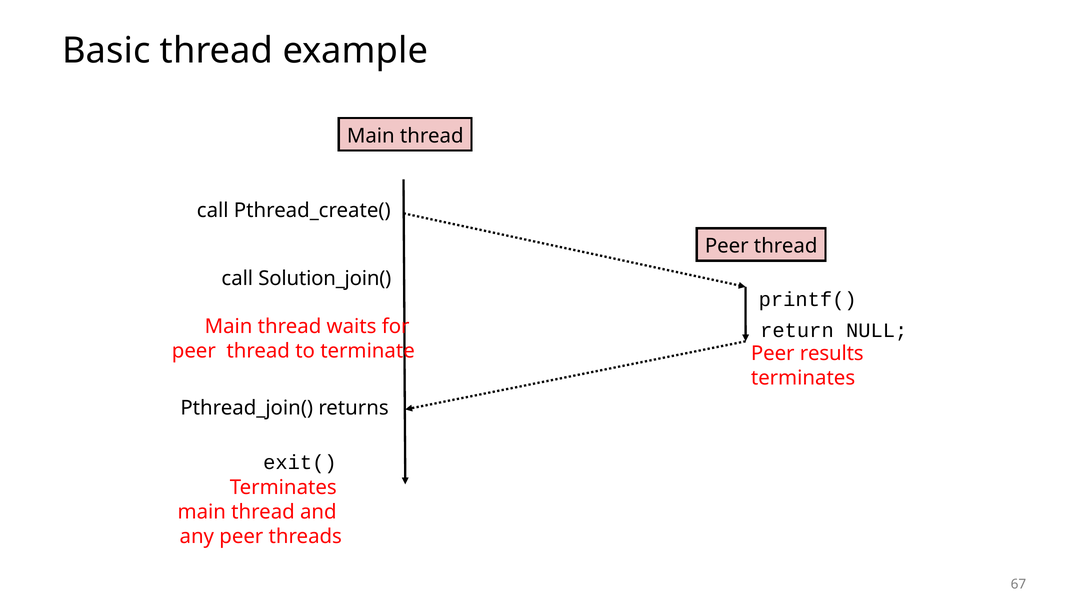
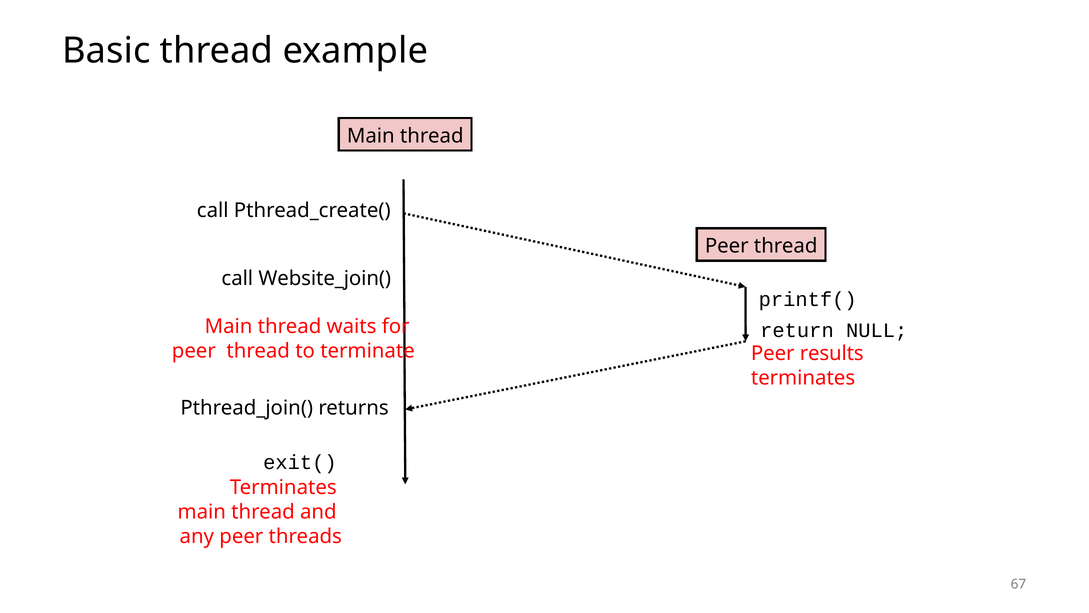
Solution_join(: Solution_join( -> Website_join(
